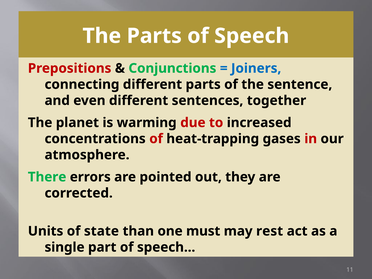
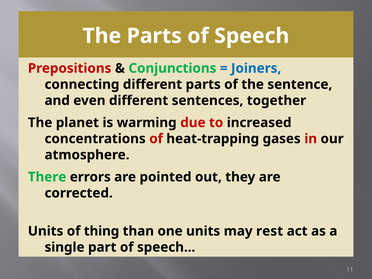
state: state -> thing
one must: must -> units
